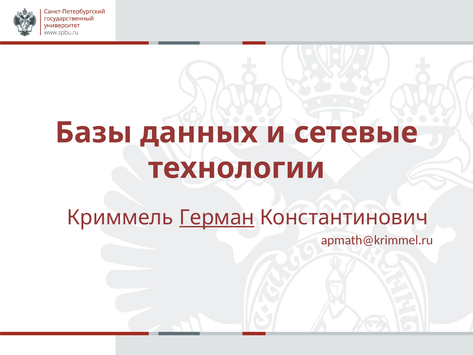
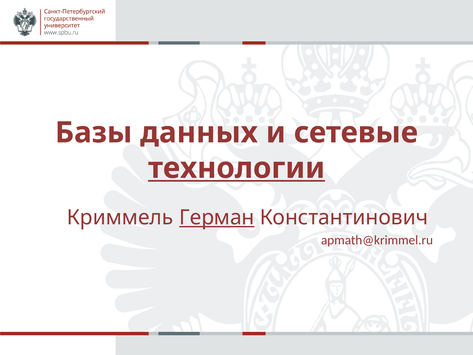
технологии underline: none -> present
